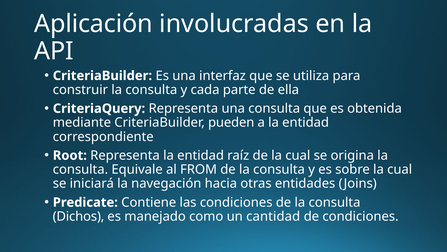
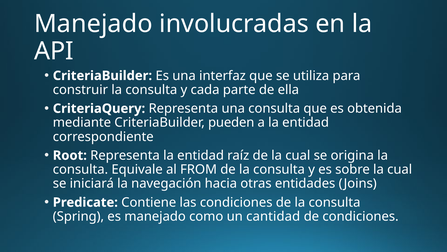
Aplicación at (93, 24): Aplicación -> Manejado
Dichos: Dichos -> Spring
